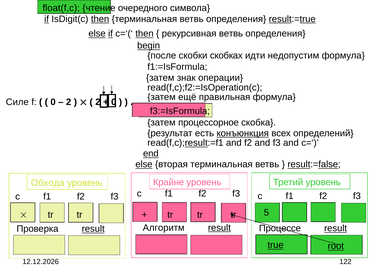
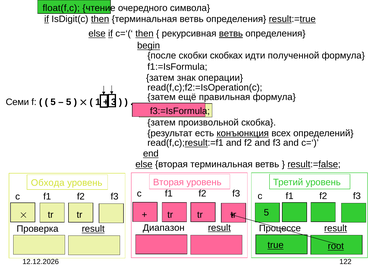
ветвь at (231, 34) underline: none -> present
недопустим: недопустим -> полученной
Силе: Силе -> Семи
0 at (53, 102): 0 -> 5
2 at (69, 102): 2 -> 5
2 at (98, 102): 2 -> 1
0 at (114, 102): 0 -> 3
процессорное: процессорное -> произвольной
Крайне at (168, 183): Крайне -> Вторая
Алгоритм: Алгоритм -> Диапазон
